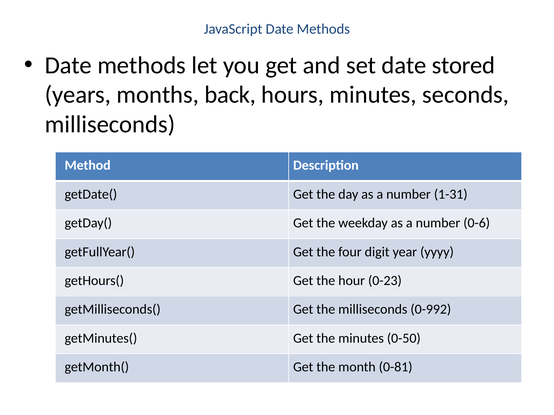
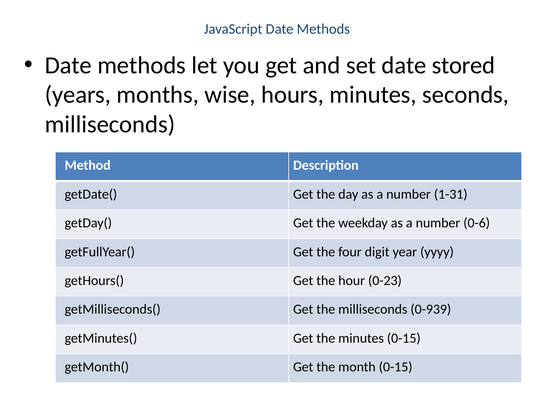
back: back -> wise
0-992: 0-992 -> 0-939
minutes 0-50: 0-50 -> 0-15
month 0-81: 0-81 -> 0-15
